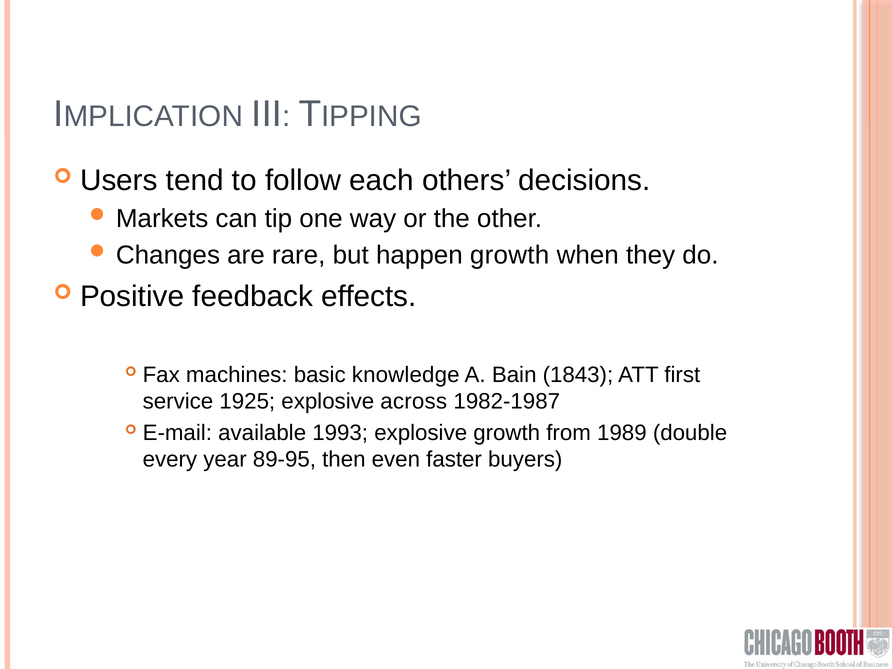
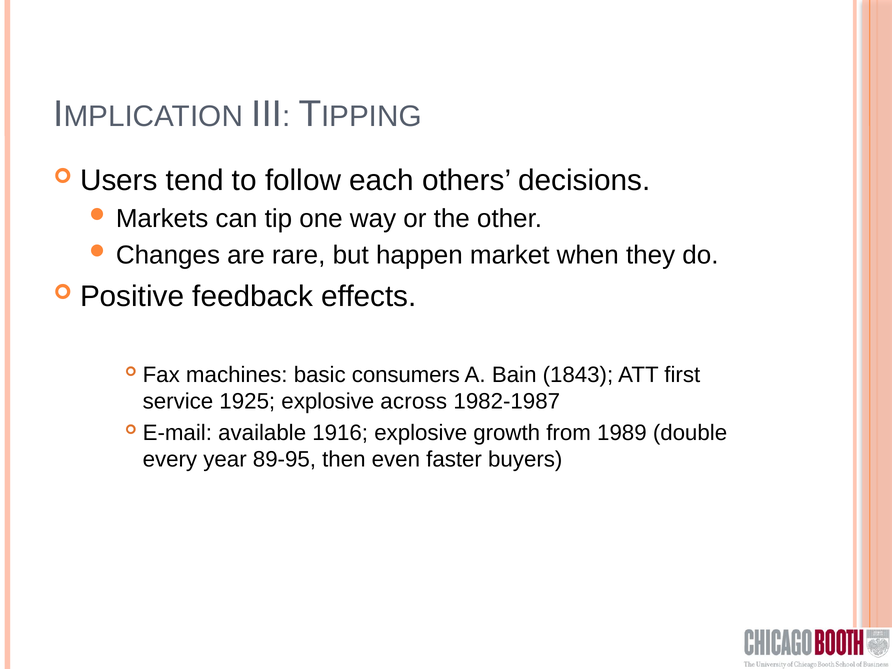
happen growth: growth -> market
knowledge: knowledge -> consumers
1993: 1993 -> 1916
